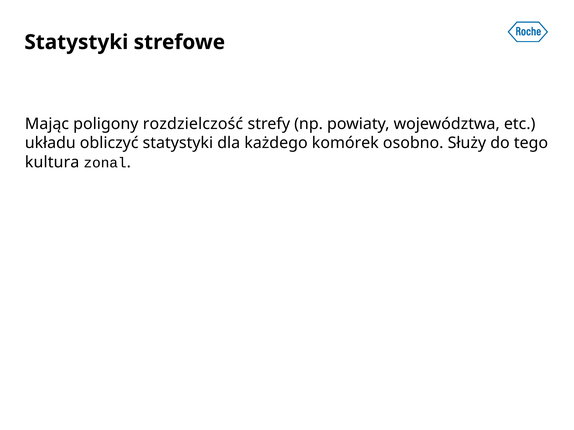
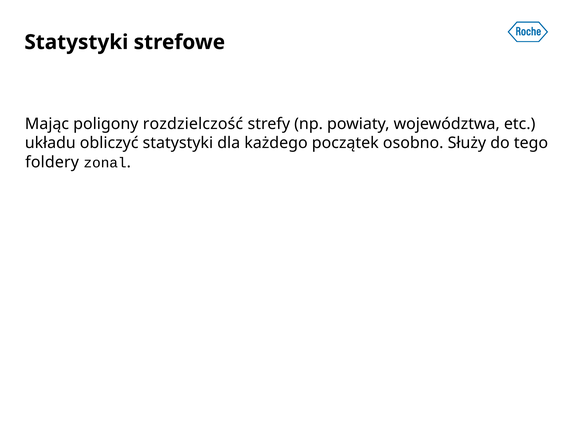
komórek: komórek -> początek
kultura: kultura -> foldery
